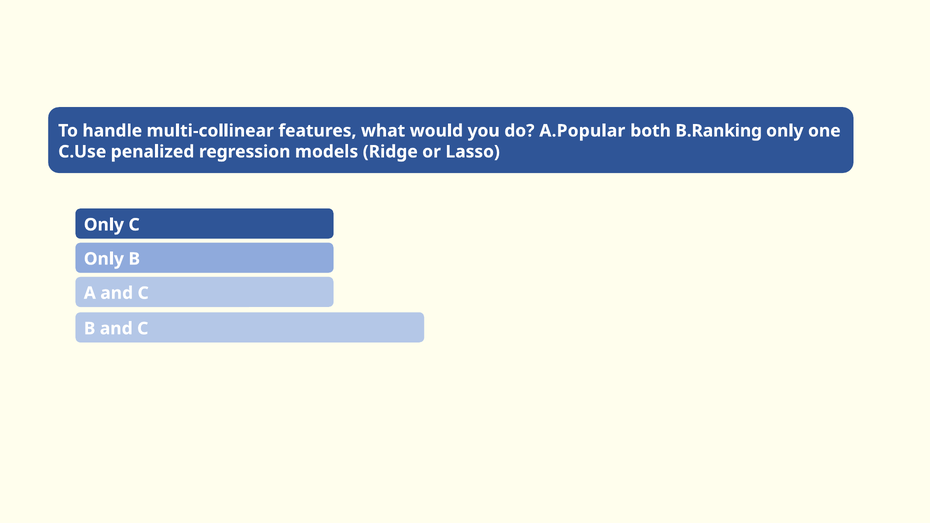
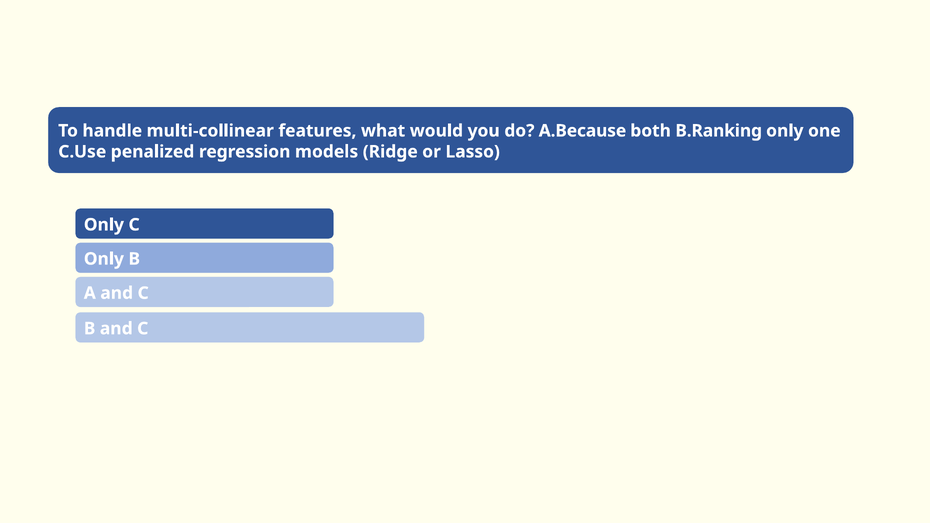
A.Popular: A.Popular -> A.Because
